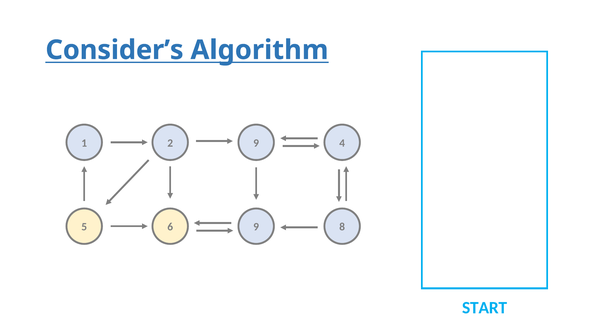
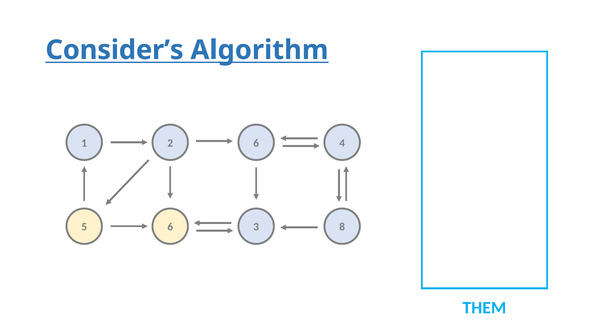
2 9: 9 -> 6
6 9: 9 -> 3
START: START -> THEM
